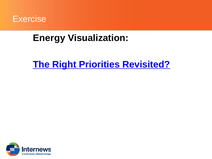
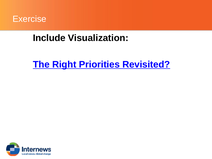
Energy: Energy -> Include
